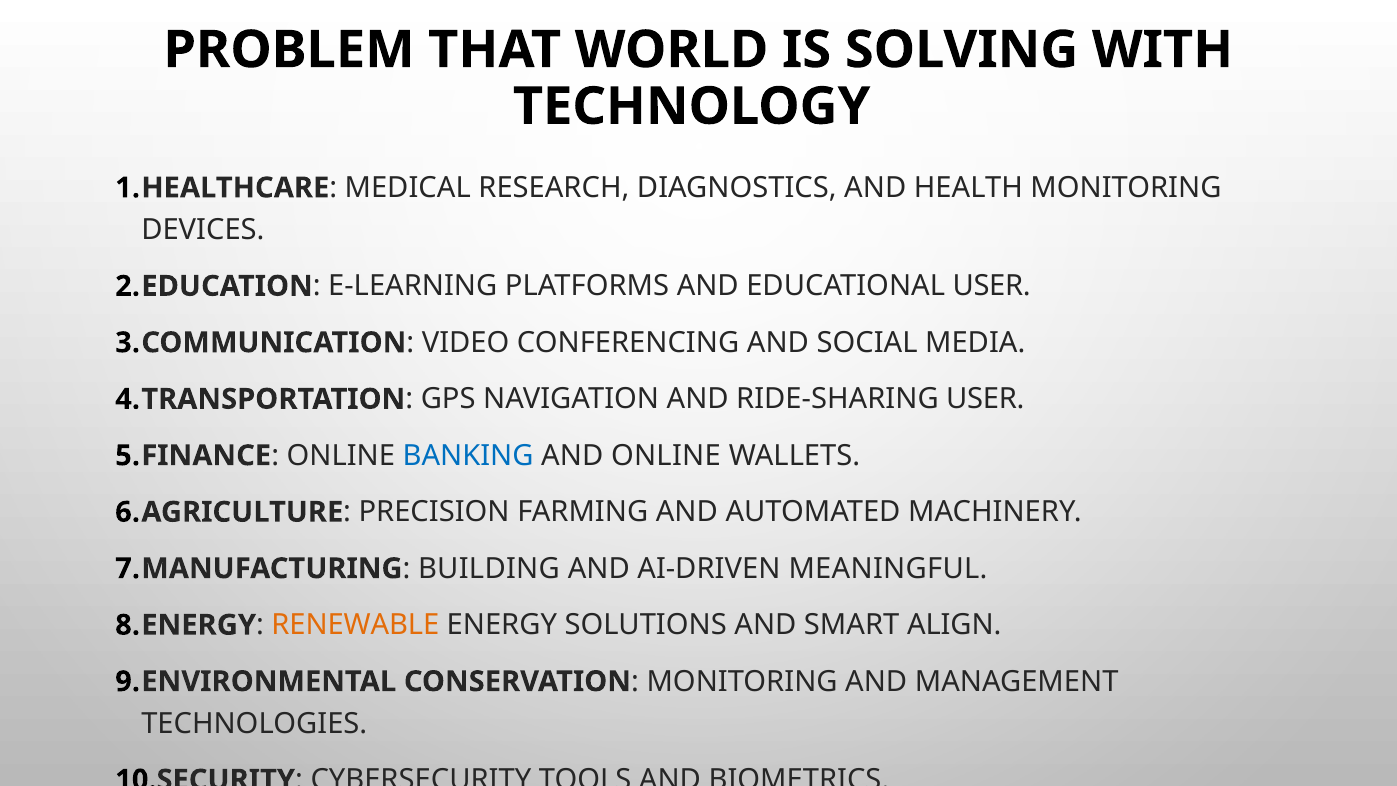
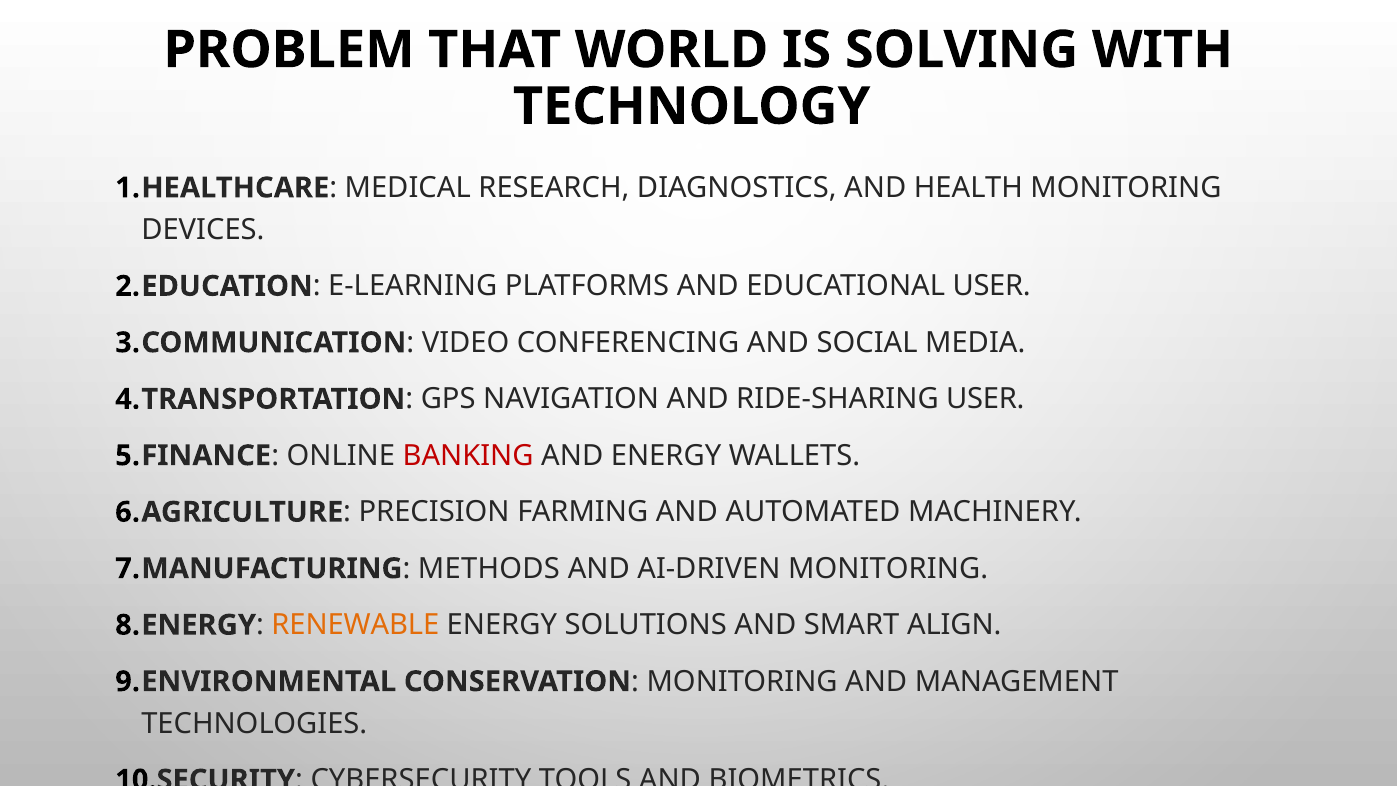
BANKING colour: blue -> red
AND ONLINE: ONLINE -> ENERGY
BUILDING: BUILDING -> METHODS
AI-DRIVEN MEANINGFUL: MEANINGFUL -> MONITORING
